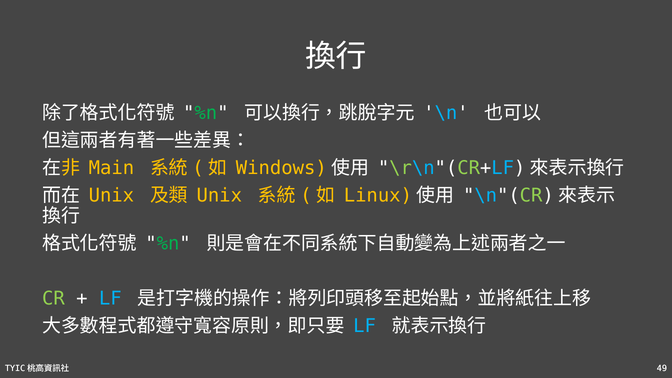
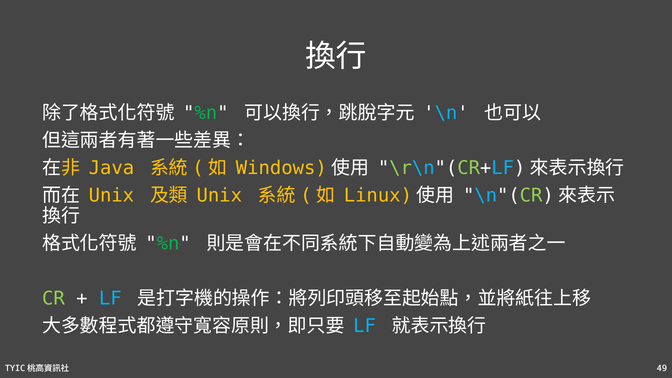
Main: Main -> Java
